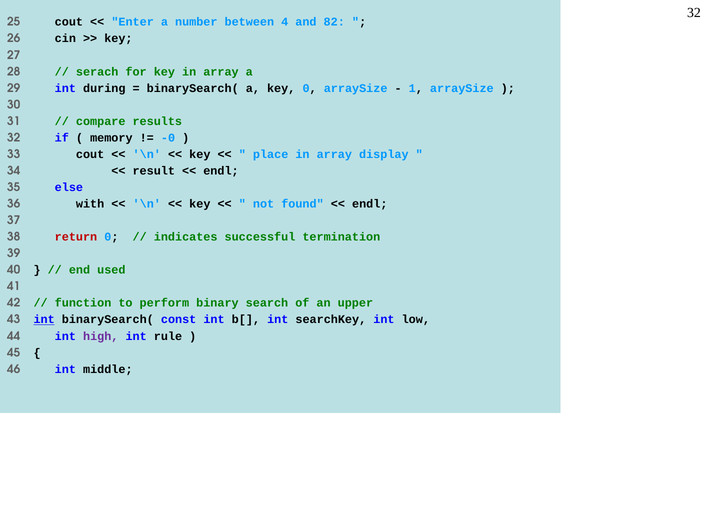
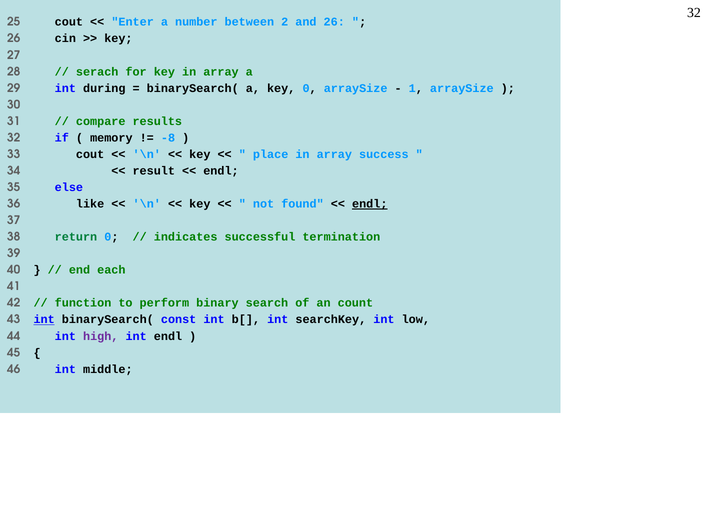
4: 4 -> 2
and 82: 82 -> 26
-0: -0 -> -8
display: display -> success
with: with -> like
endl at (370, 204) underline: none -> present
return colour: red -> green
used: used -> each
upper: upper -> count
int rule: rule -> endl
